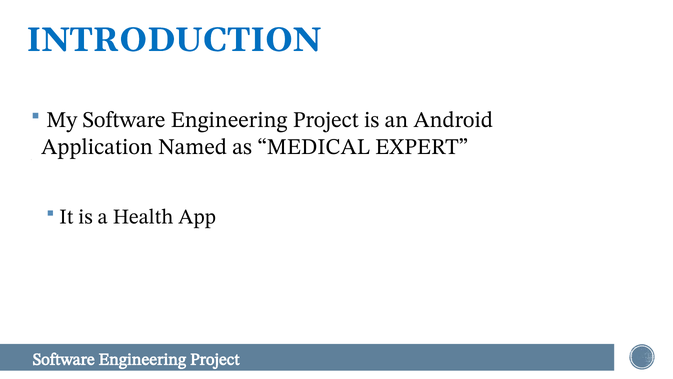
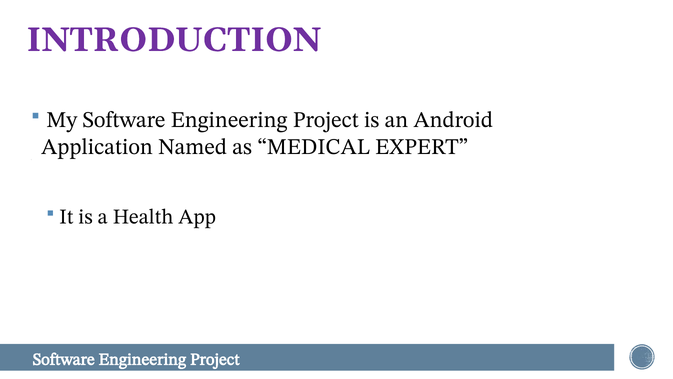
INTRODUCTION colour: blue -> purple
